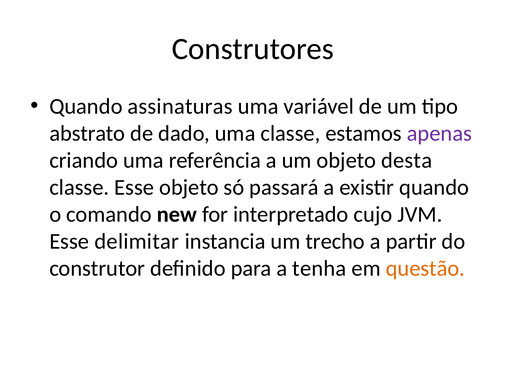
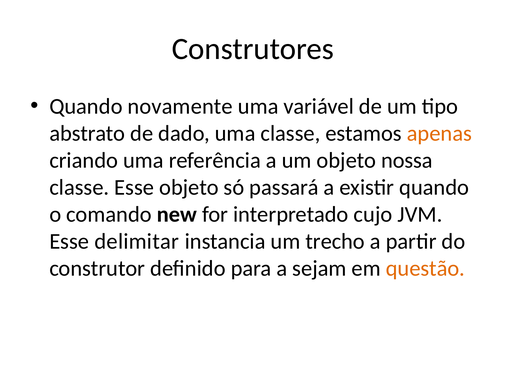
assinaturas: assinaturas -> novamente
apenas colour: purple -> orange
desta: desta -> nossa
tenha: tenha -> sejam
